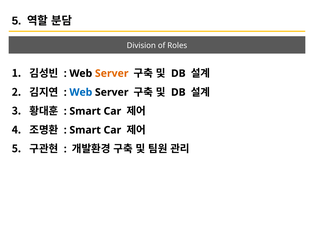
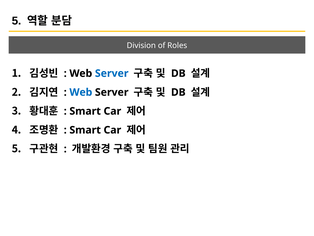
Server at (112, 73) colour: orange -> blue
